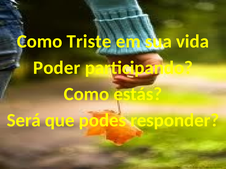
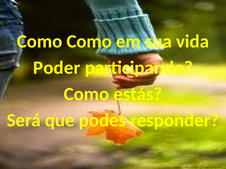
Como Triste: Triste -> Como
